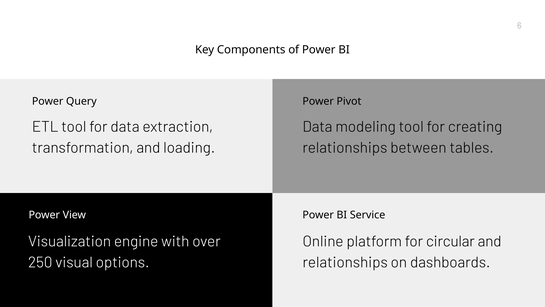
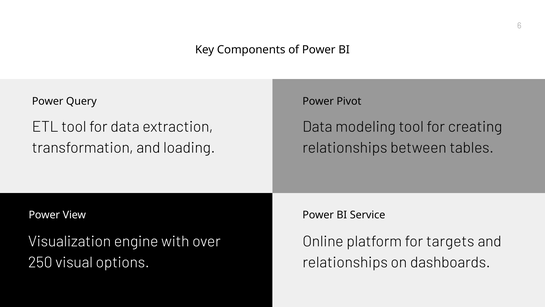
circular: circular -> targets
